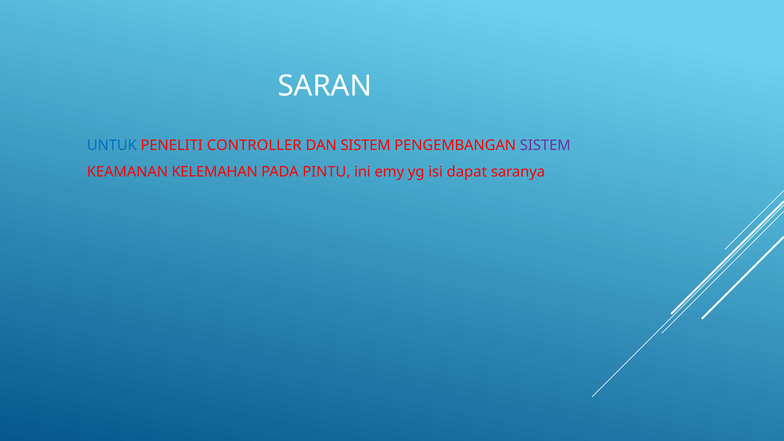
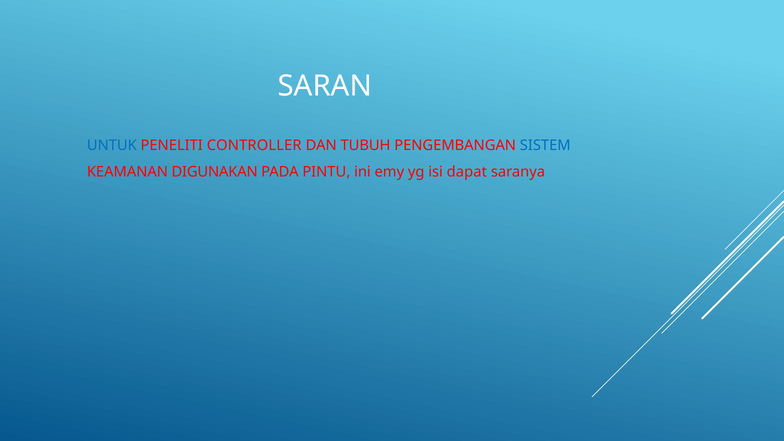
DAN SISTEM: SISTEM -> TUBUH
SISTEM at (545, 145) colour: purple -> blue
KELEMAHAN: KELEMAHAN -> DIGUNAKAN
